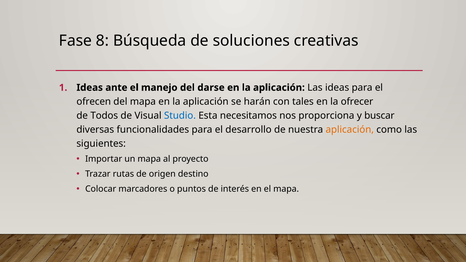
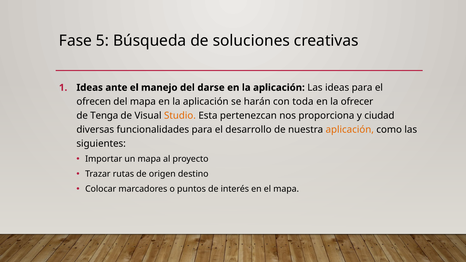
8: 8 -> 5
tales: tales -> toda
Todos: Todos -> Tenga
Studio colour: blue -> orange
necesitamos: necesitamos -> pertenezcan
buscar: buscar -> ciudad
